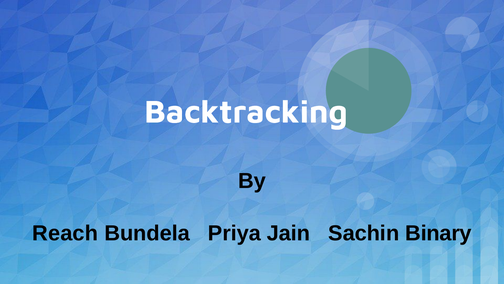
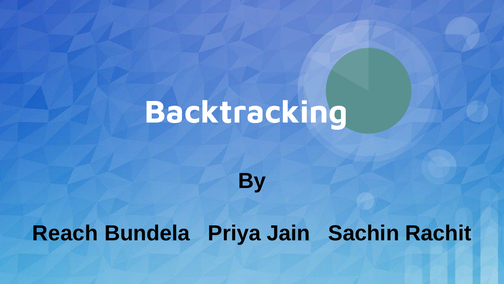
Binary: Binary -> Rachit
